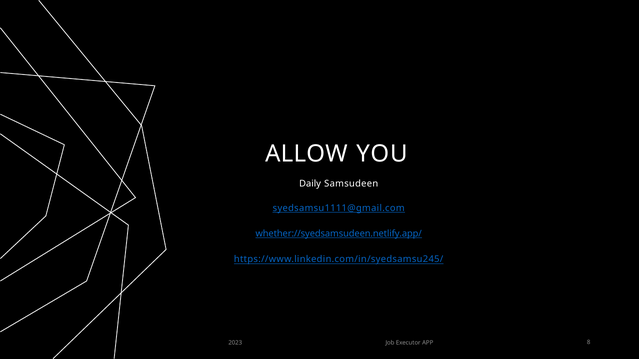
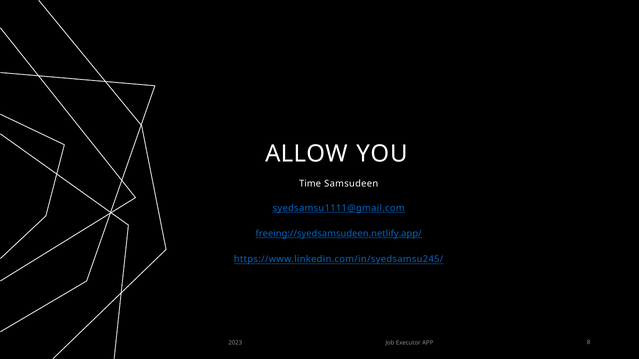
Daily: Daily -> Time
whether://syedsamsudeen.netlify.app/: whether://syedsamsudeen.netlify.app/ -> freeing://syedsamsudeen.netlify.app/
